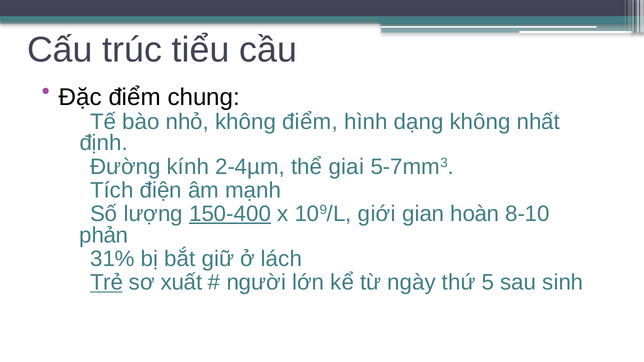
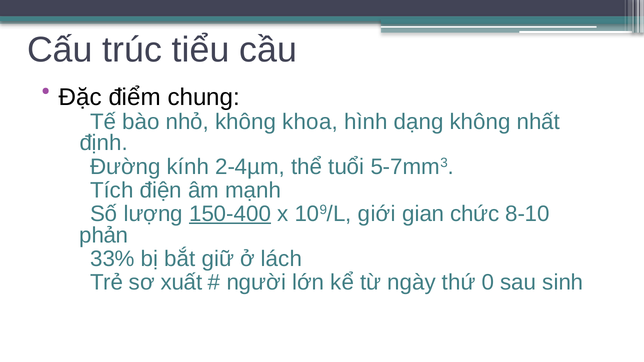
không điểm: điểm -> khoa
giai: giai -> tuổi
hoàn: hoàn -> chức
31%: 31% -> 33%
Trẻ underline: present -> none
5: 5 -> 0
